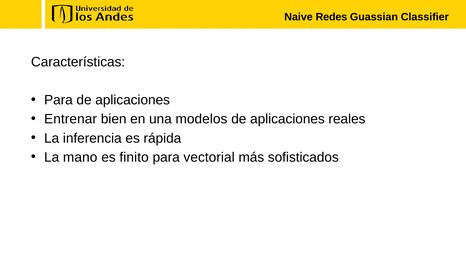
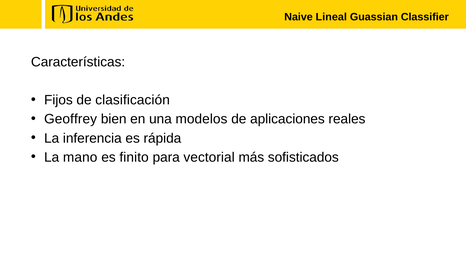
Redes: Redes -> Lineal
Para at (58, 100): Para -> Fijos
aplicaciones at (133, 100): aplicaciones -> clasificación
Entrenar: Entrenar -> Geoffrey
